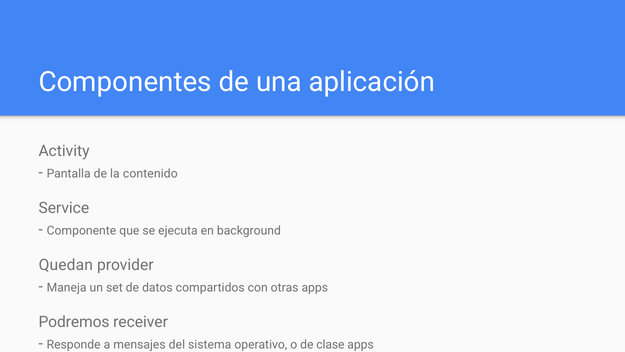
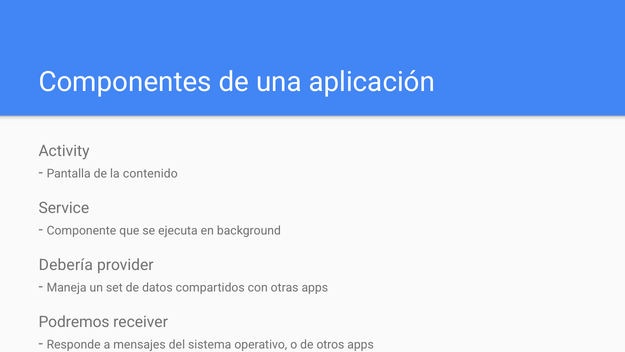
Quedan: Quedan -> Debería
clase: clase -> otros
